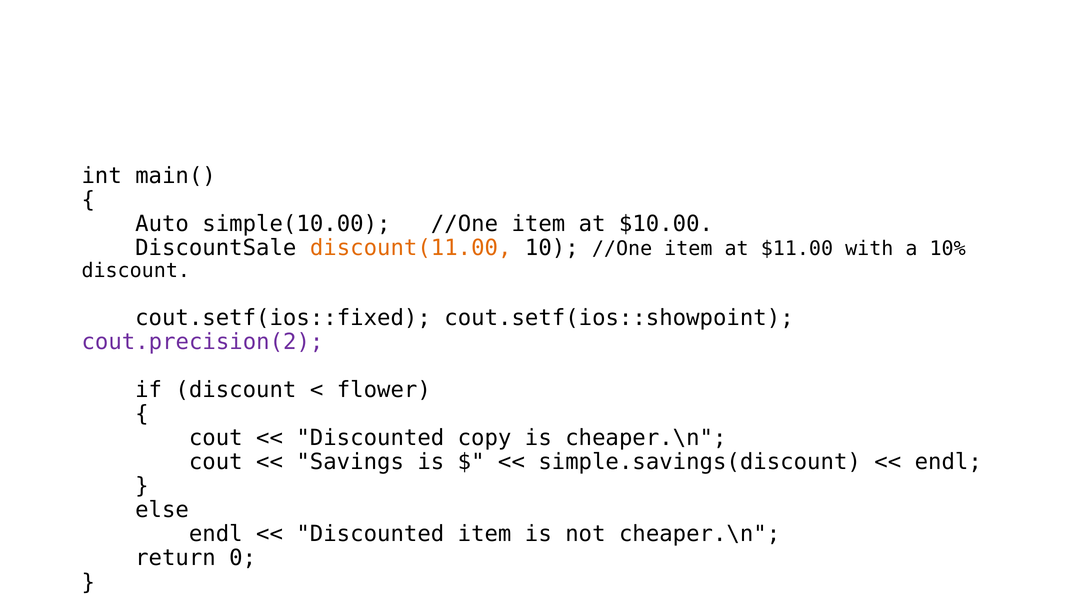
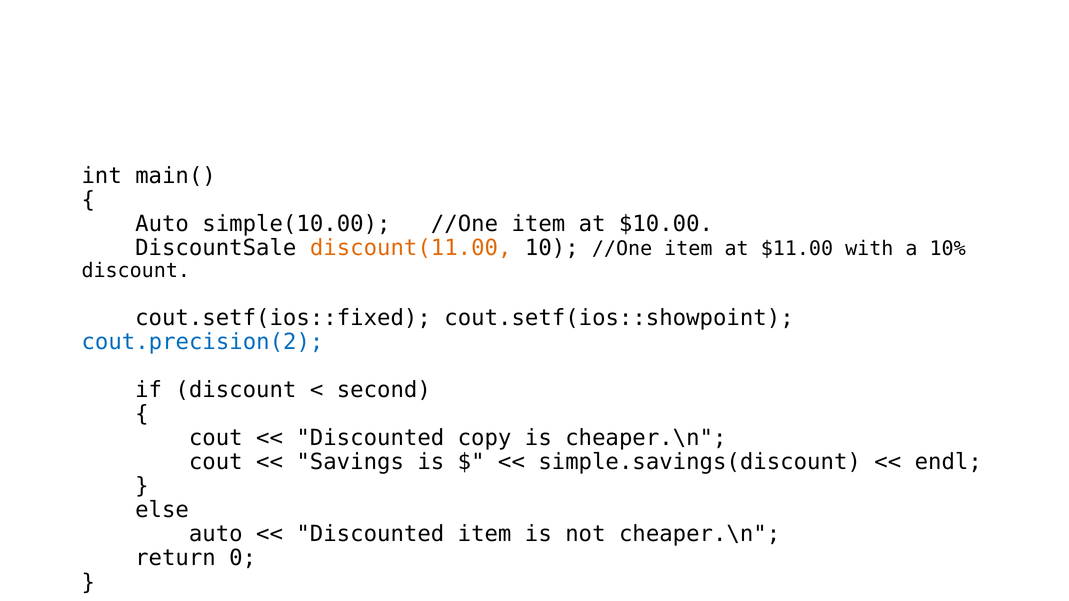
cout.precision(2 colour: purple -> blue
flower: flower -> second
endl at (216, 534): endl -> auto
